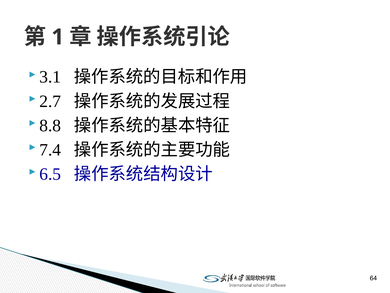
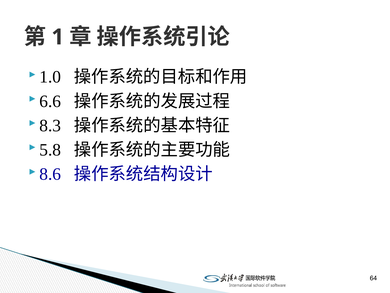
3.1: 3.1 -> 1.0
2.7: 2.7 -> 6.6
8.8: 8.8 -> 8.3
7.4: 7.4 -> 5.8
6.5: 6.5 -> 8.6
